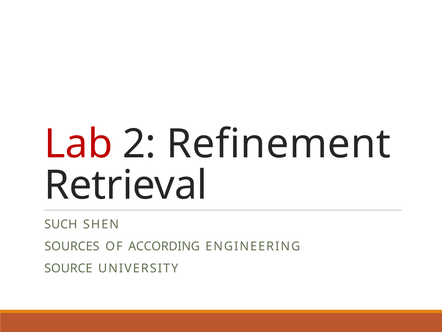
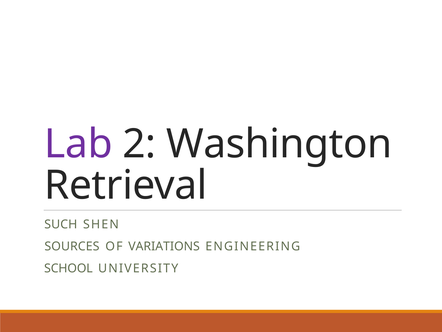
Lab colour: red -> purple
Refinement: Refinement -> Washington
ACCORDING: ACCORDING -> VARIATIONS
SOURCE: SOURCE -> SCHOOL
